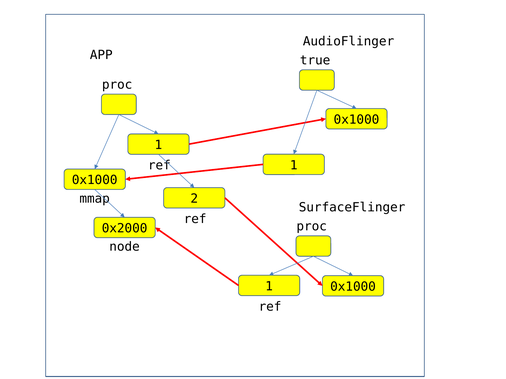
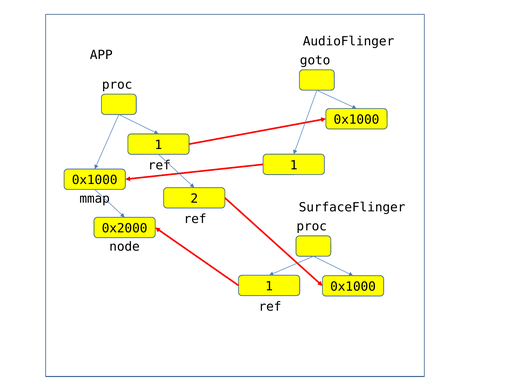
true: true -> goto
